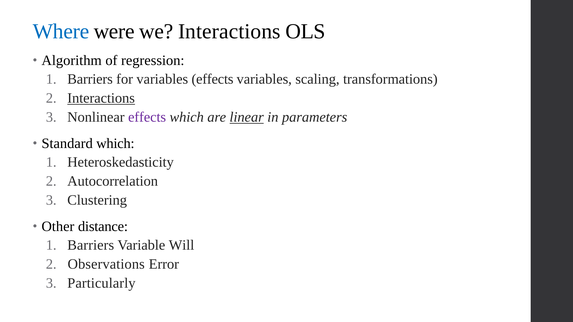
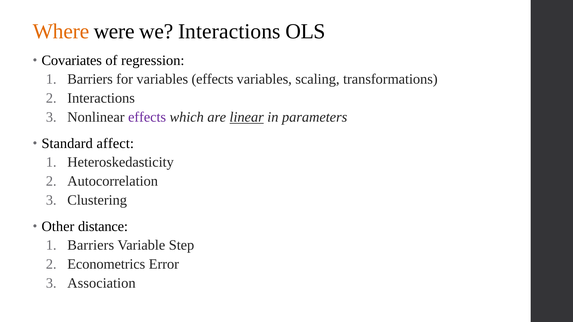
Where colour: blue -> orange
Algorithm: Algorithm -> Covariates
Interactions at (101, 98) underline: present -> none
Standard which: which -> affect
Will: Will -> Step
Observations: Observations -> Econometrics
Particularly: Particularly -> Association
